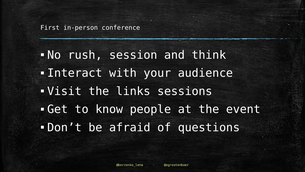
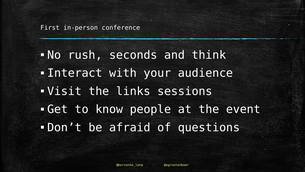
session: session -> seconds
